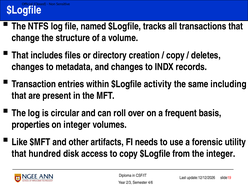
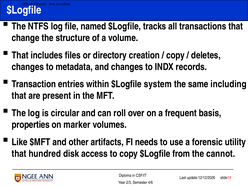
activity: activity -> system
on integer: integer -> marker
the integer: integer -> cannot
